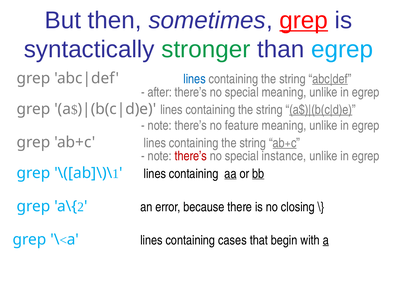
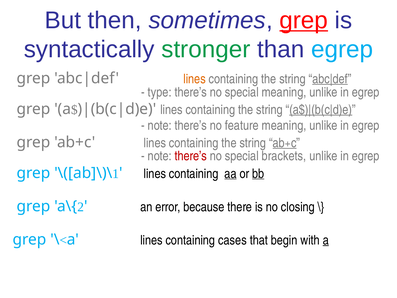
lines at (195, 79) colour: blue -> orange
after: after -> type
instance: instance -> brackets
